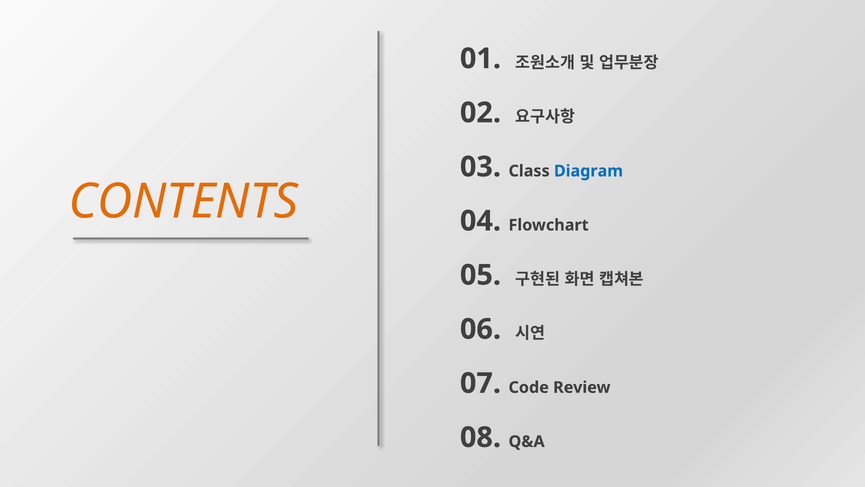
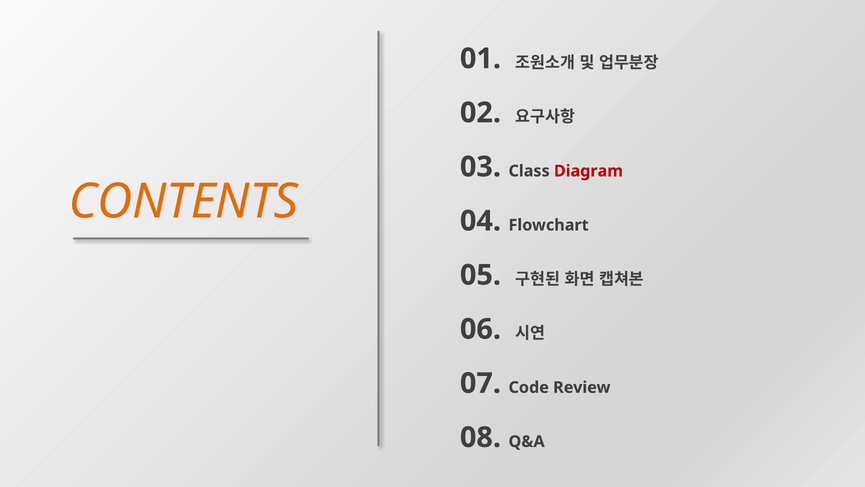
Diagram colour: blue -> red
